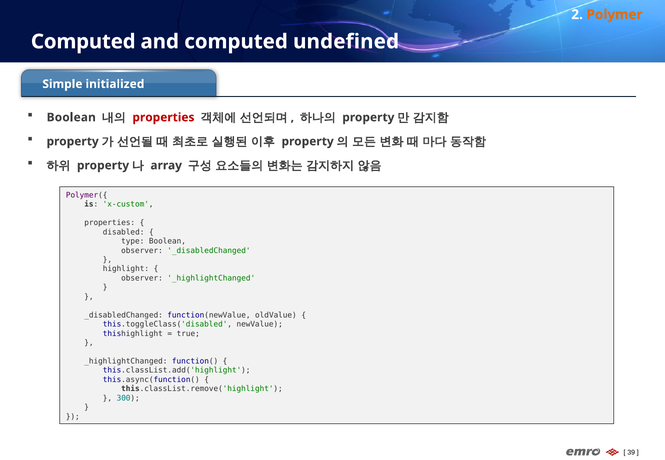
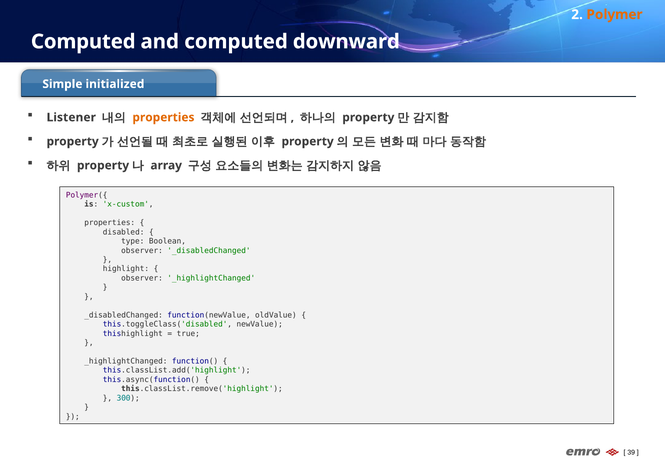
undefined: undefined -> downward
Boolean at (71, 117): Boolean -> Listener
properties at (163, 117) colour: red -> orange
